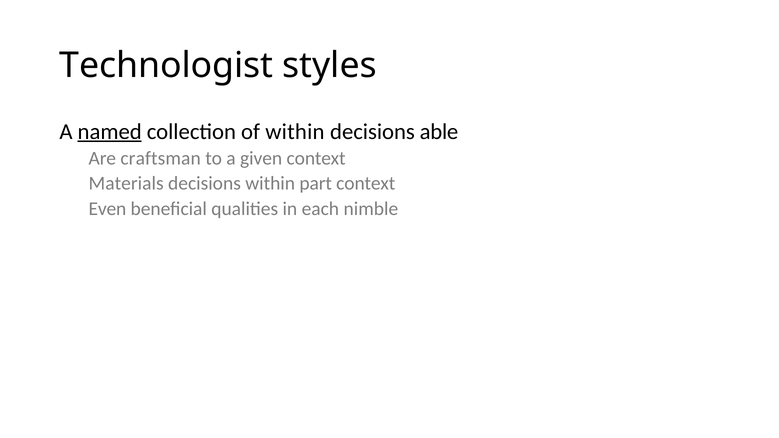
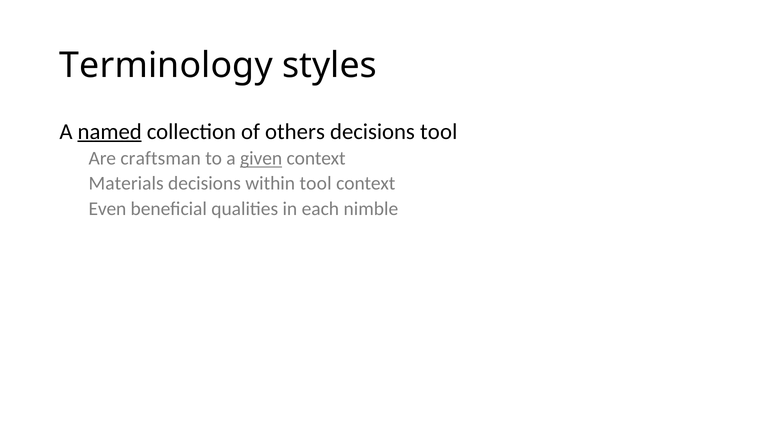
Technologist: Technologist -> Terminology
of within: within -> others
decisions able: able -> tool
given underline: none -> present
within part: part -> tool
